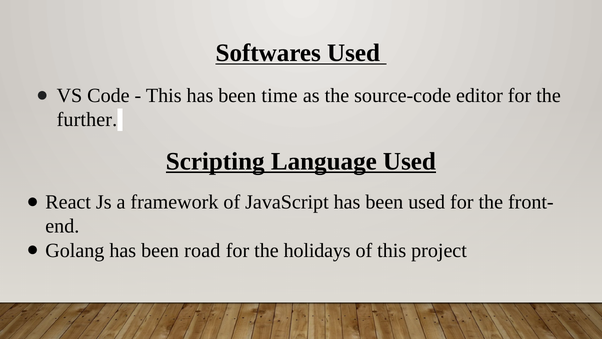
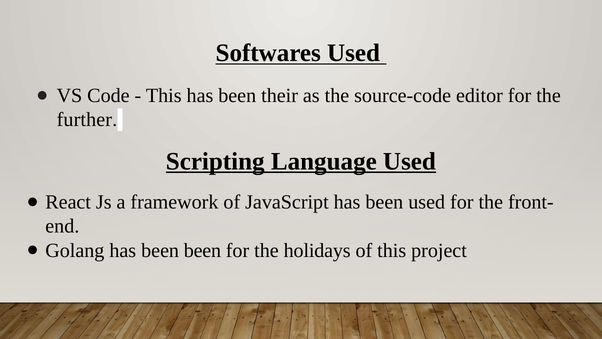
time: time -> their
been road: road -> been
